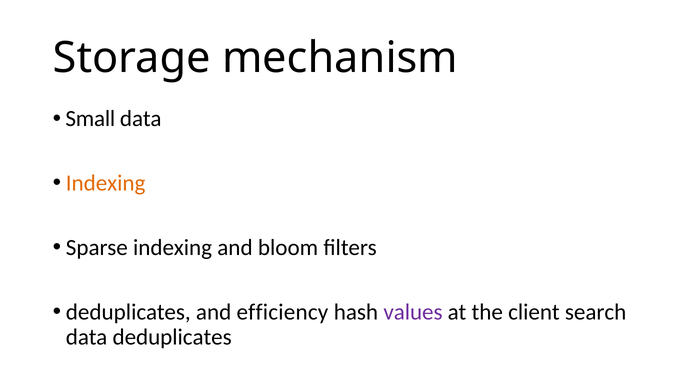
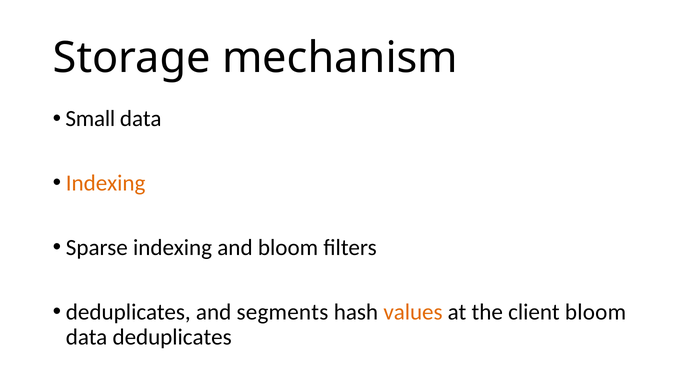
efficiency: efficiency -> segments
values colour: purple -> orange
client search: search -> bloom
